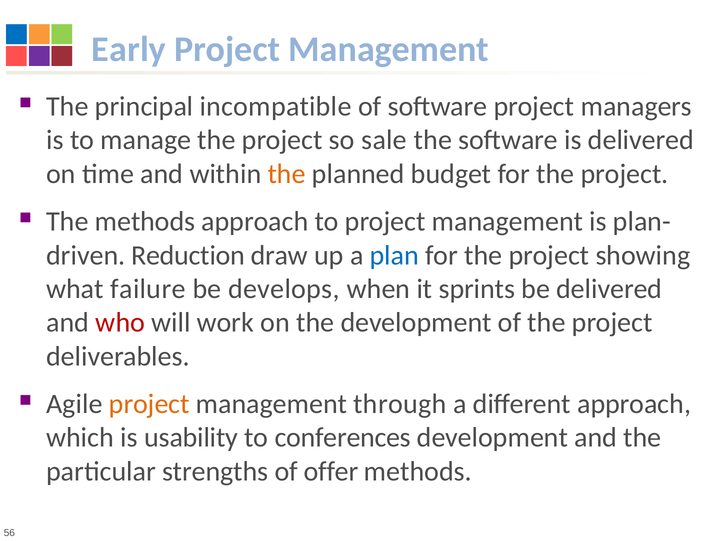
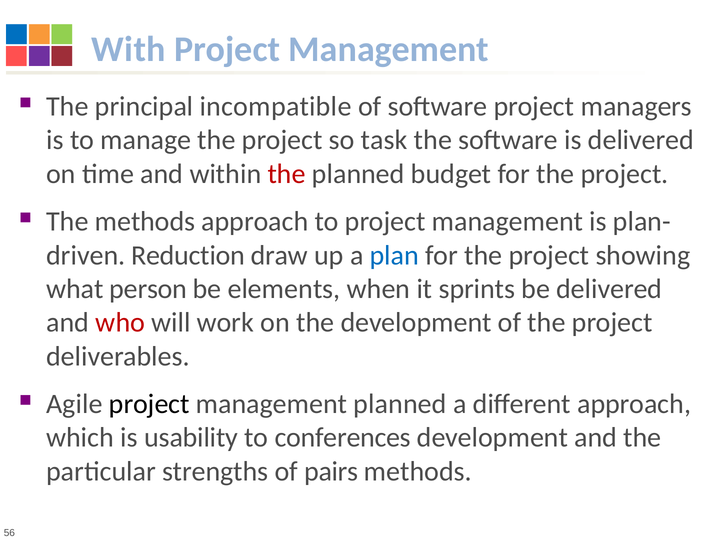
Early: Early -> With
sale: sale -> task
the at (287, 174) colour: orange -> red
failure: failure -> person
develops: develops -> elements
project at (149, 404) colour: orange -> black
management through: through -> planned
offer: offer -> pairs
